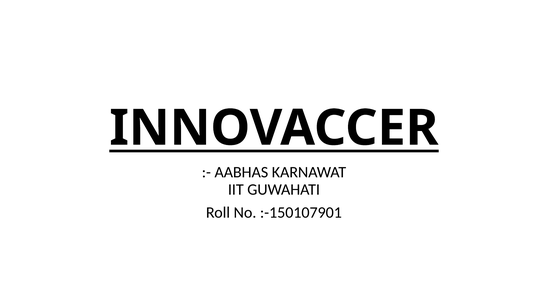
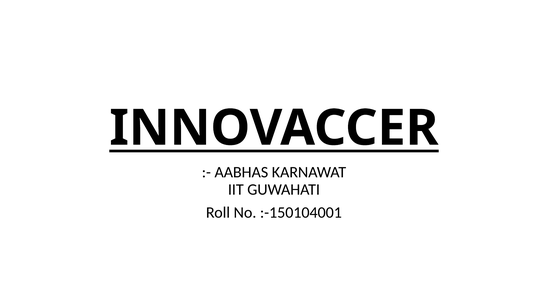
:-150107901: :-150107901 -> :-150104001
